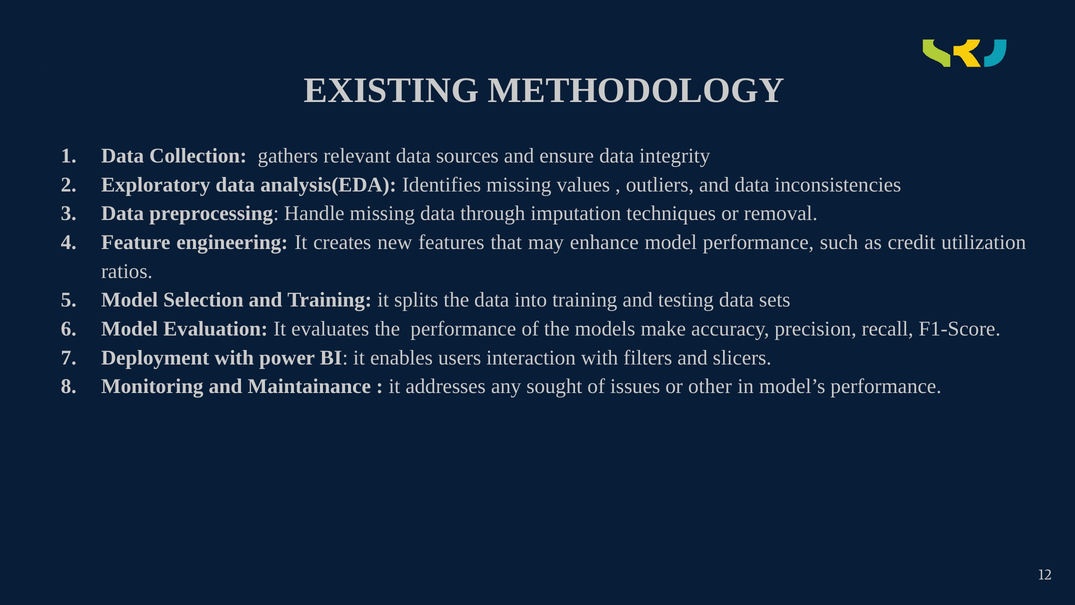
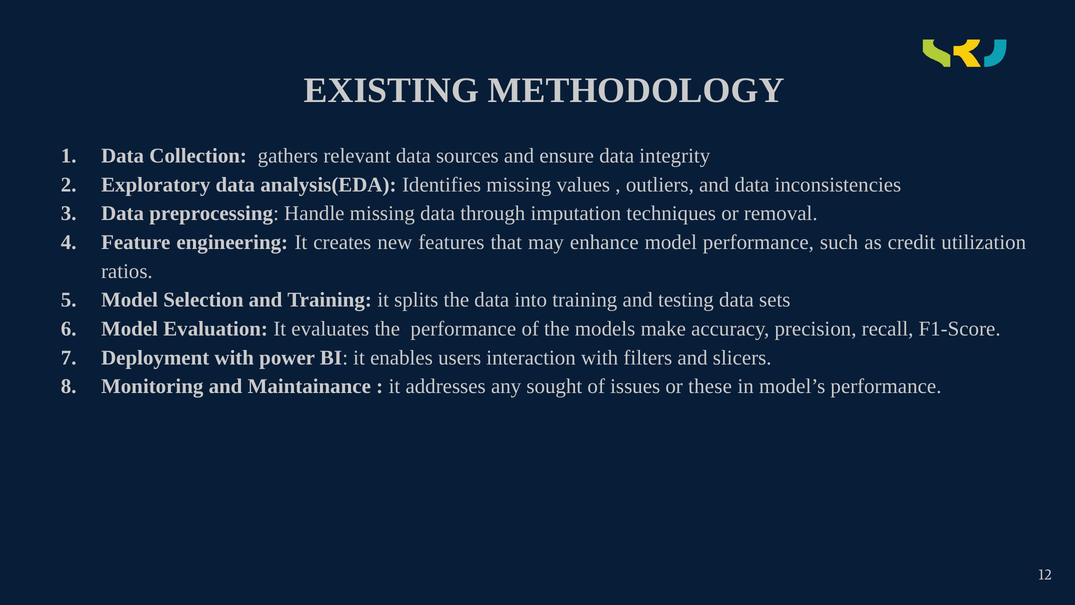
other: other -> these
